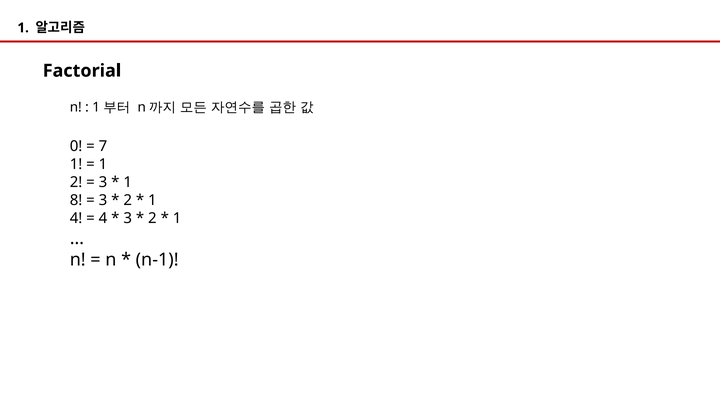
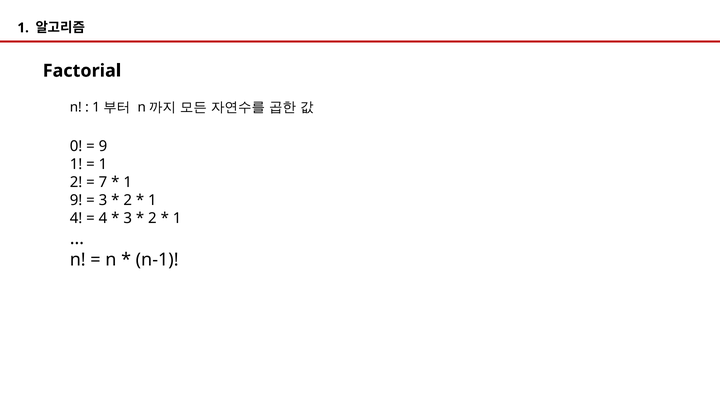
7 at (103, 146): 7 -> 9
3 at (103, 182): 3 -> 7
8 at (76, 200): 8 -> 9
